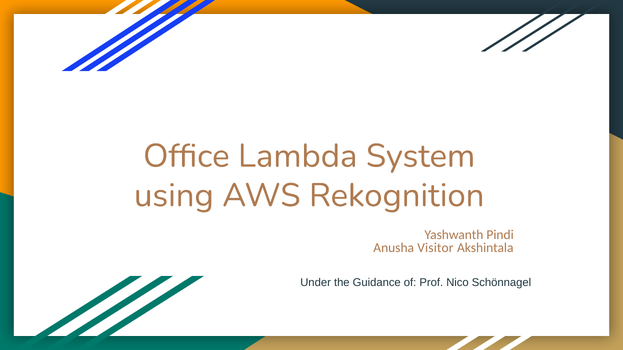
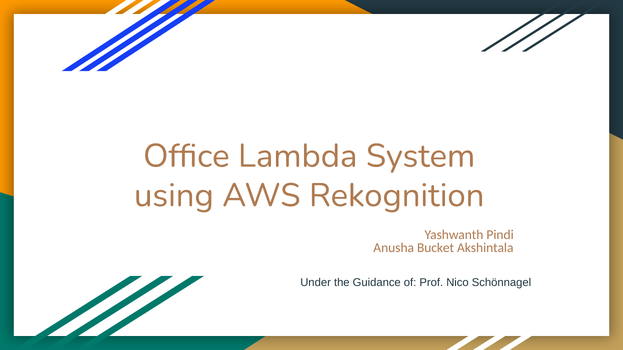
Visitor: Visitor -> Bucket
